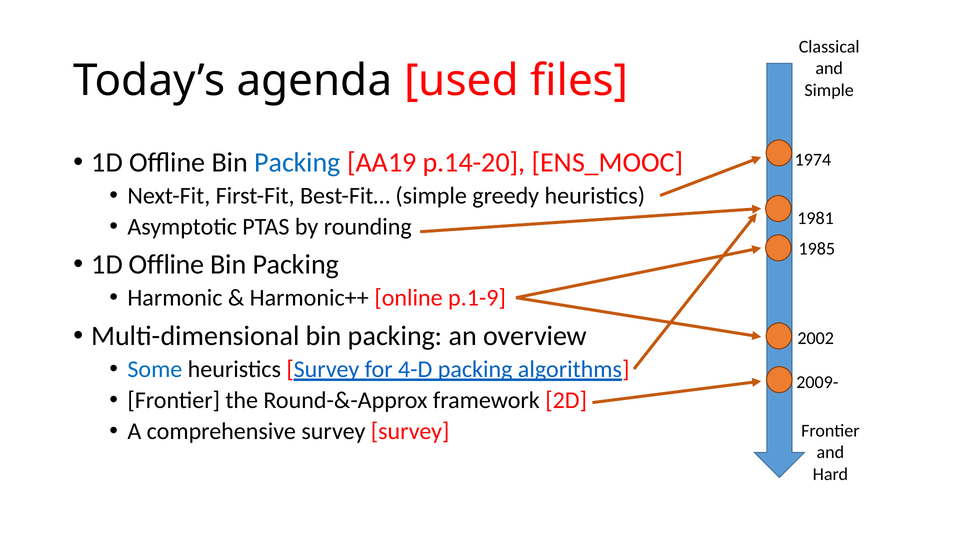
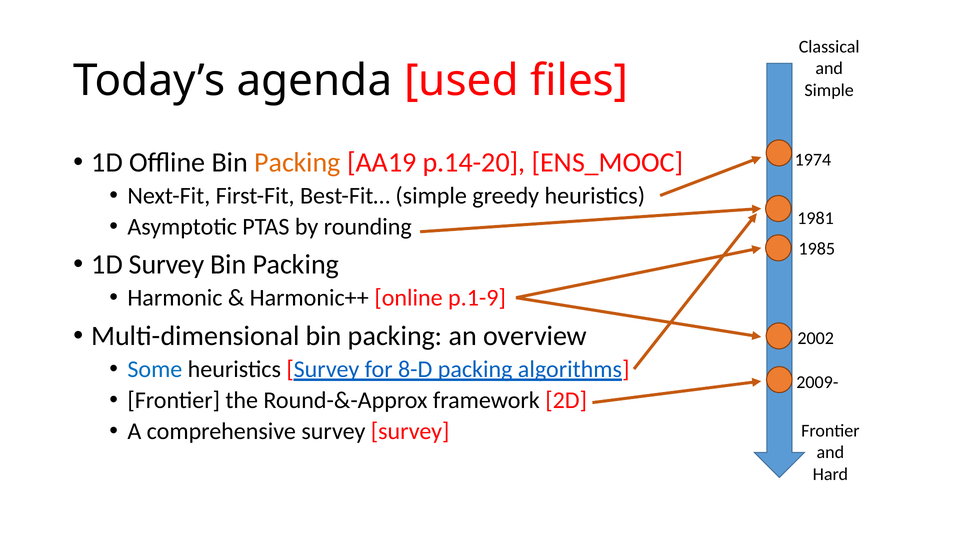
Packing at (297, 163) colour: blue -> orange
Offline at (167, 265): Offline -> Survey
4-D: 4-D -> 8-D
